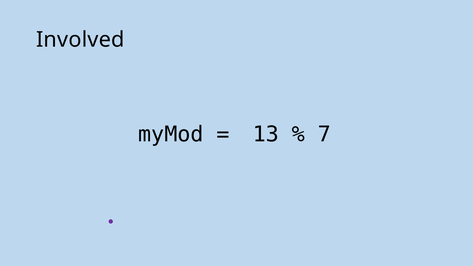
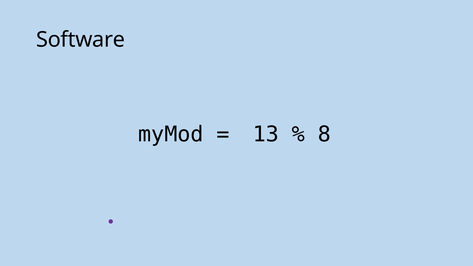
Involved: Involved -> Software
7: 7 -> 8
